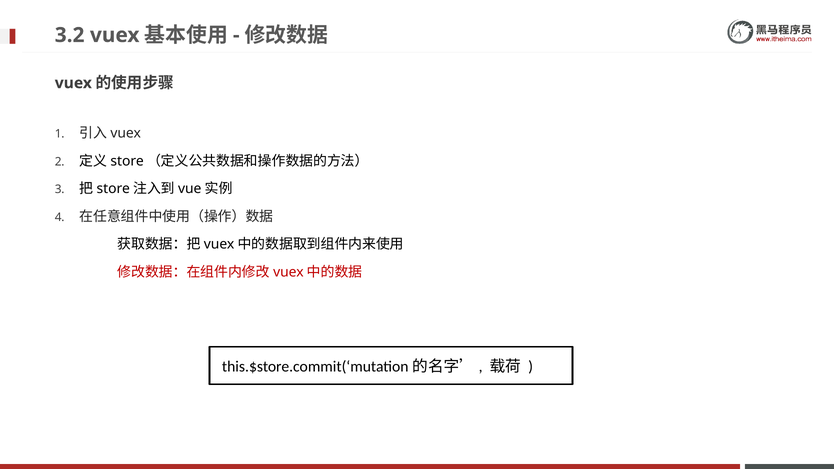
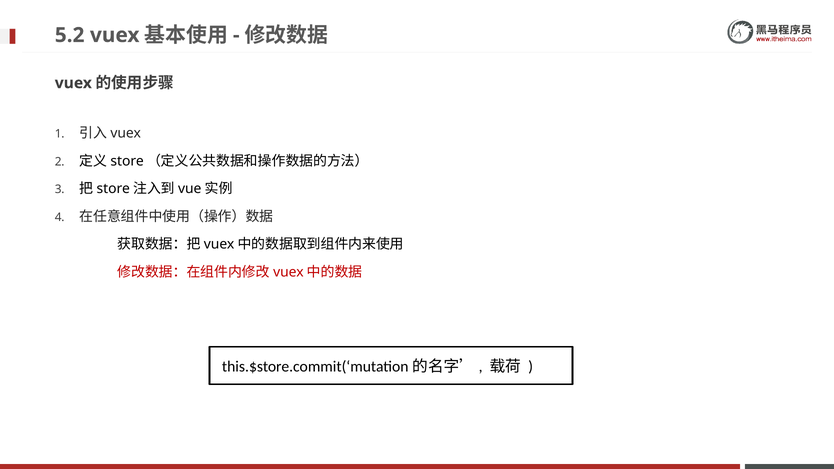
3.2: 3.2 -> 5.2
